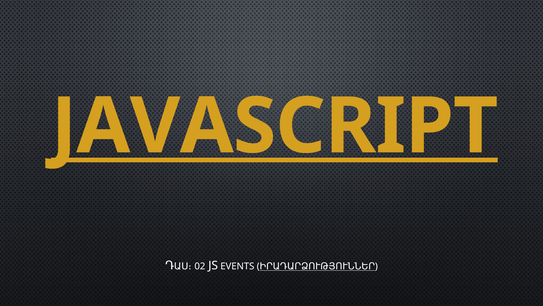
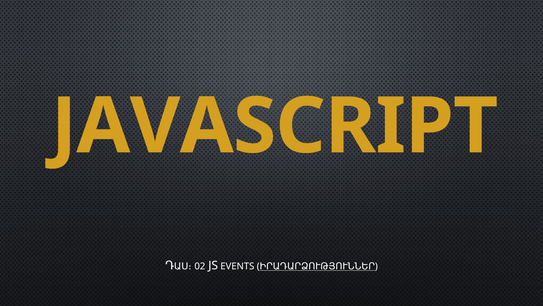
JAVASCRIPT underline: present -> none
